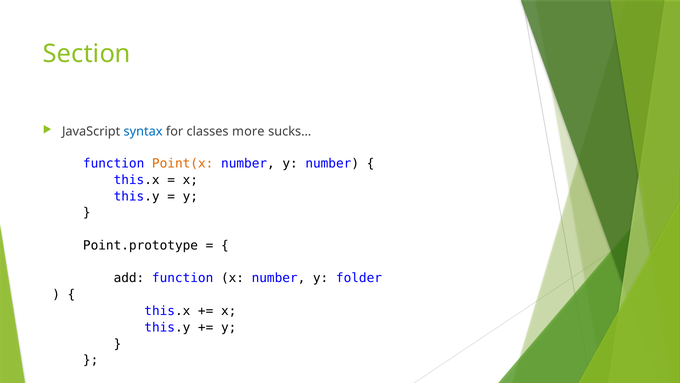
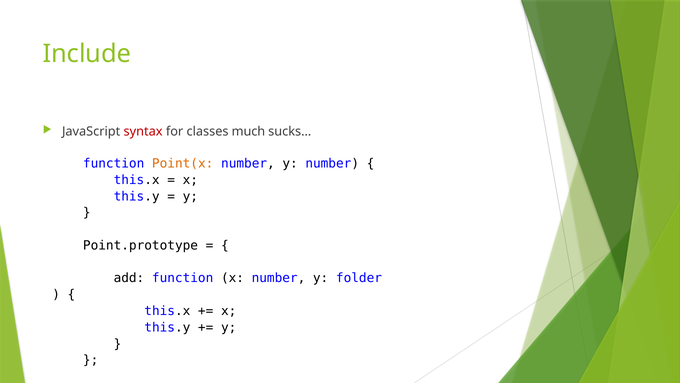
Section: Section -> Include
syntax colour: blue -> red
more: more -> much
